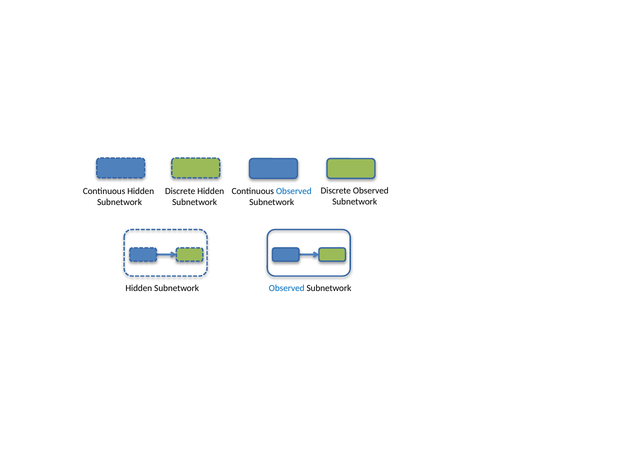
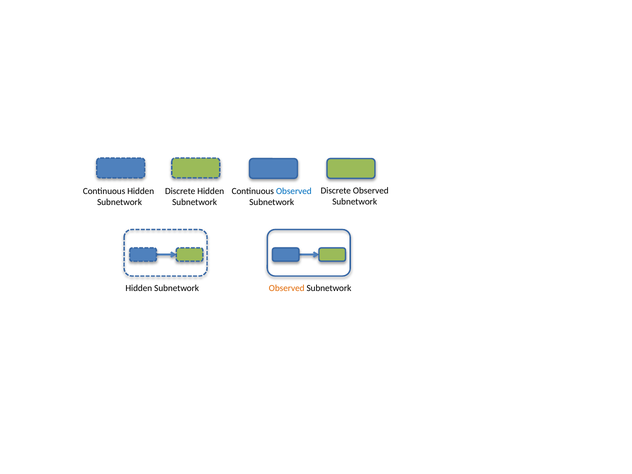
Observed at (287, 288) colour: blue -> orange
